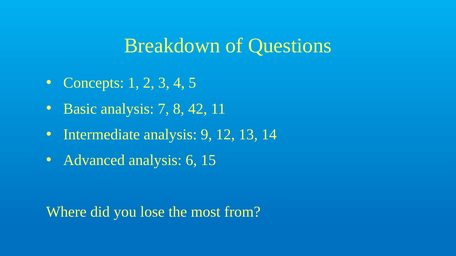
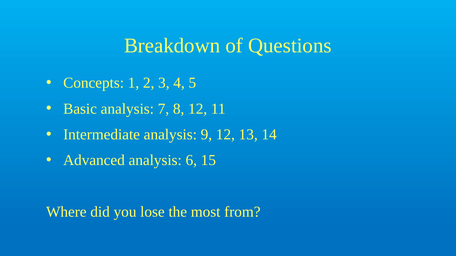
8 42: 42 -> 12
